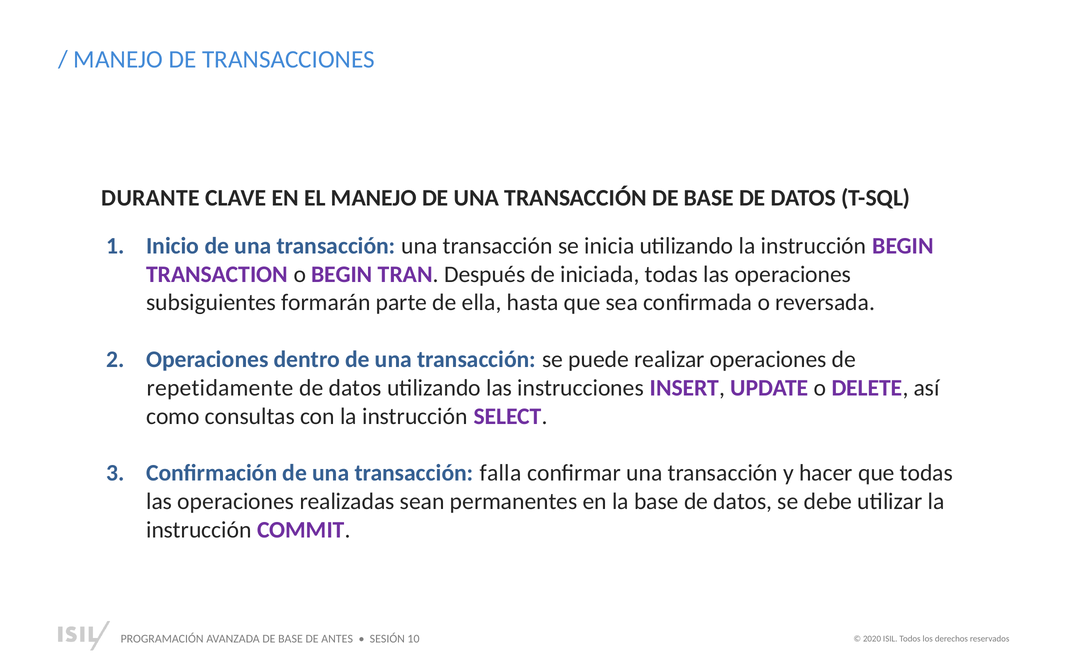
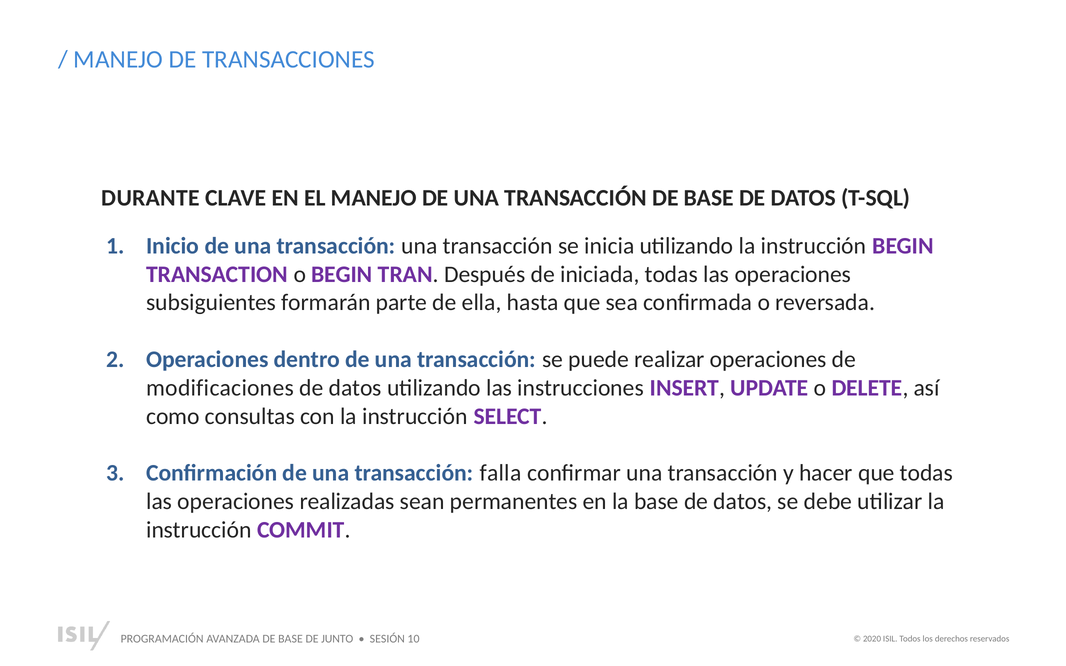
repetidamente: repetidamente -> modificaciones
ANTES: ANTES -> JUNTO
